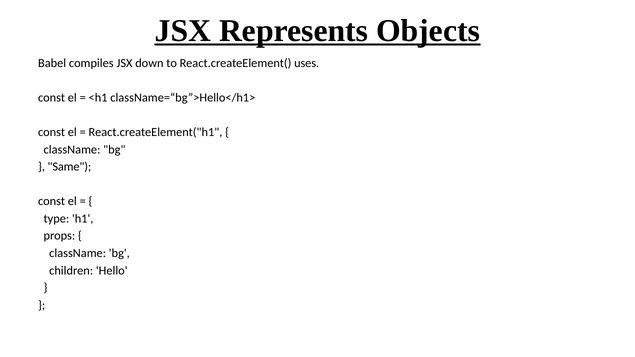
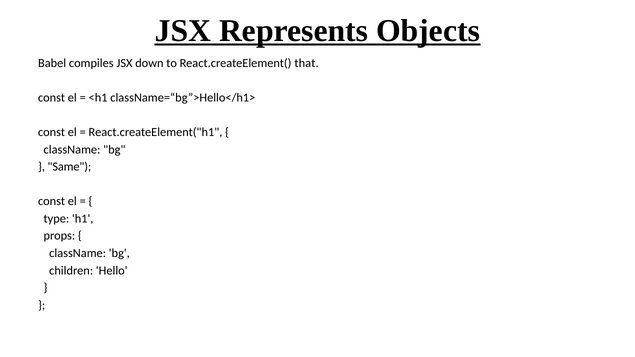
uses: uses -> that
